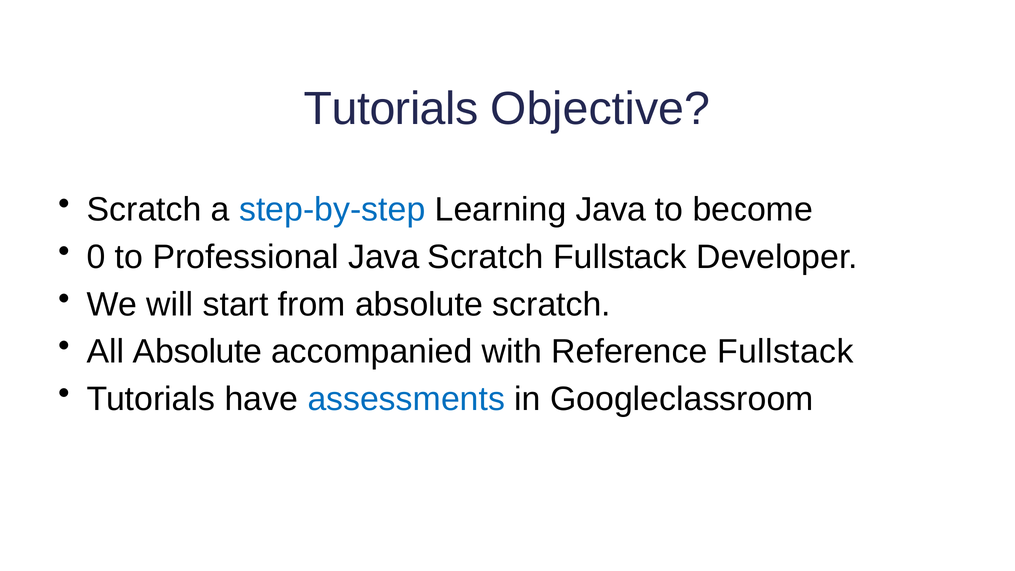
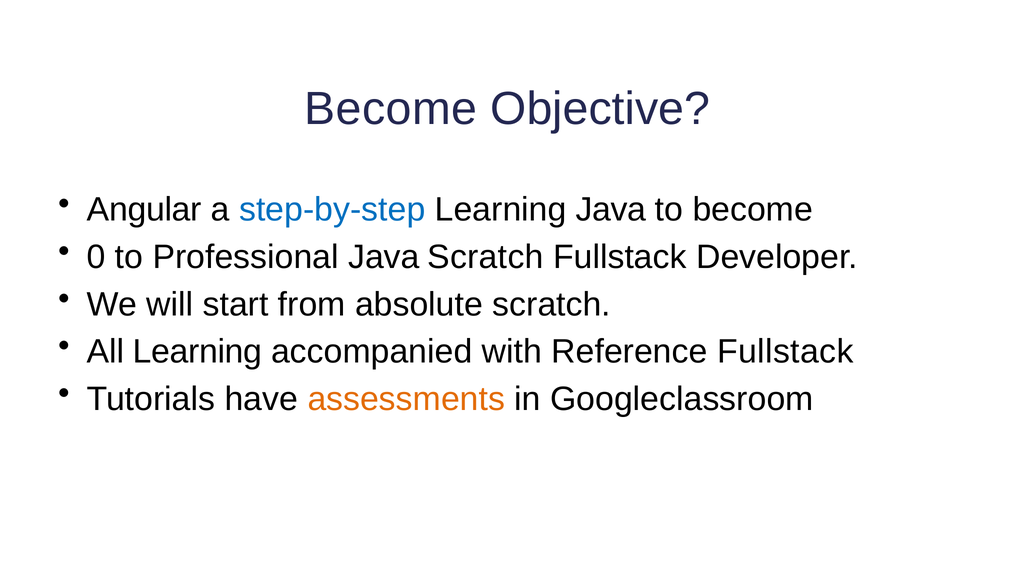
Tutorials at (391, 109): Tutorials -> Become
Scratch at (144, 210): Scratch -> Angular
All Absolute: Absolute -> Learning
assessments colour: blue -> orange
